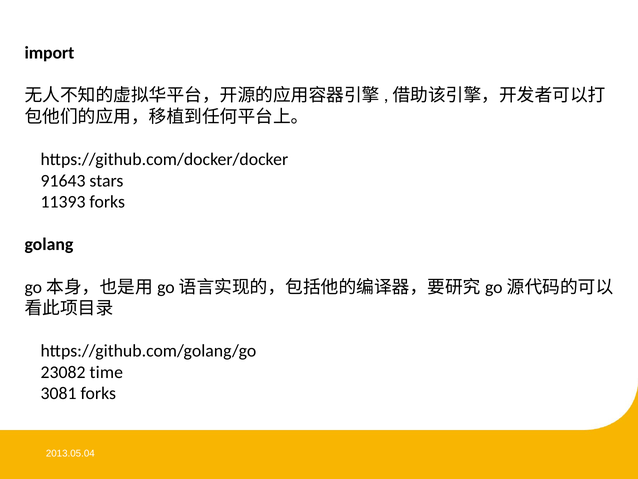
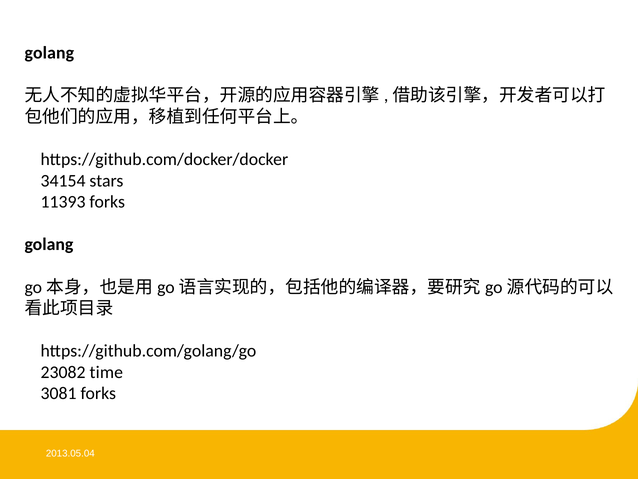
import at (49, 53): import -> golang
91643: 91643 -> 34154
